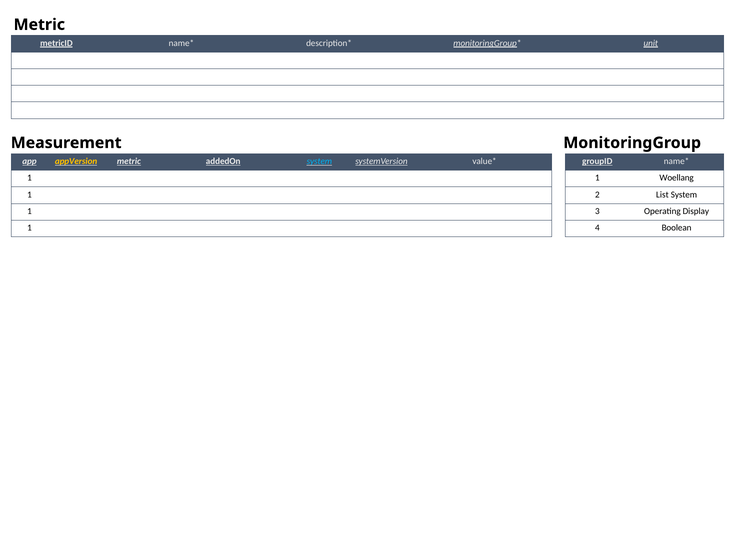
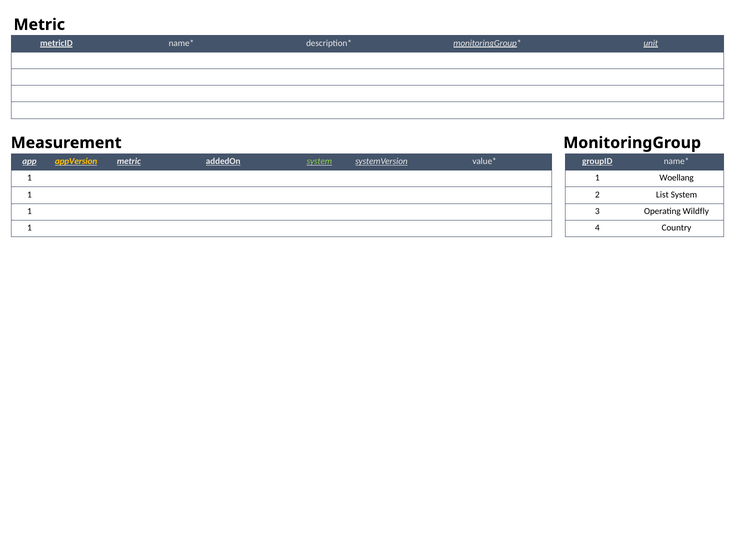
system at (319, 161) colour: light blue -> light green
Display: Display -> Wildfly
Boolean: Boolean -> Country
